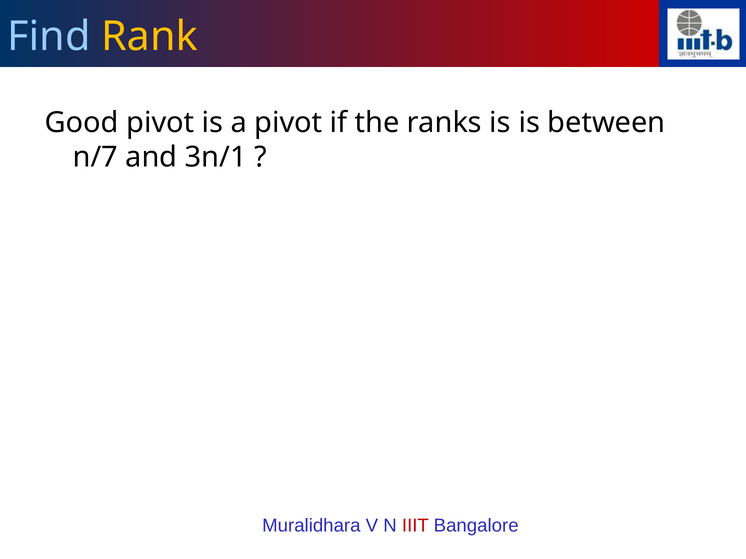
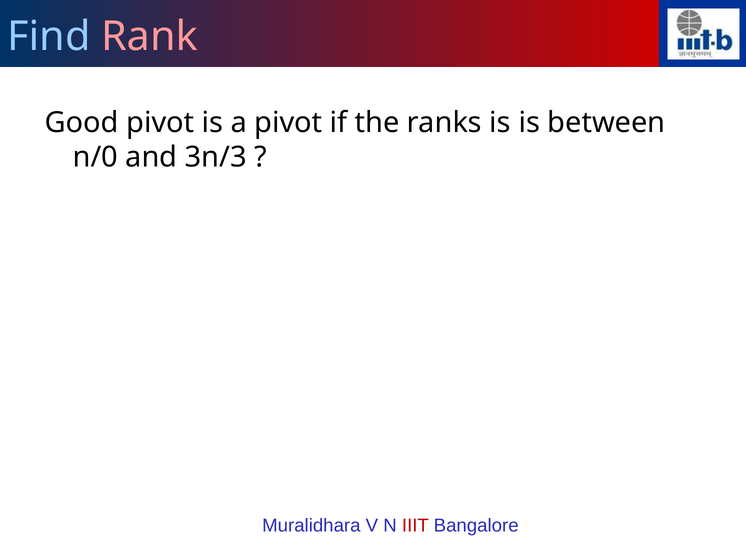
Rank colour: yellow -> pink
n/7: n/7 -> n/0
3n/1: 3n/1 -> 3n/3
